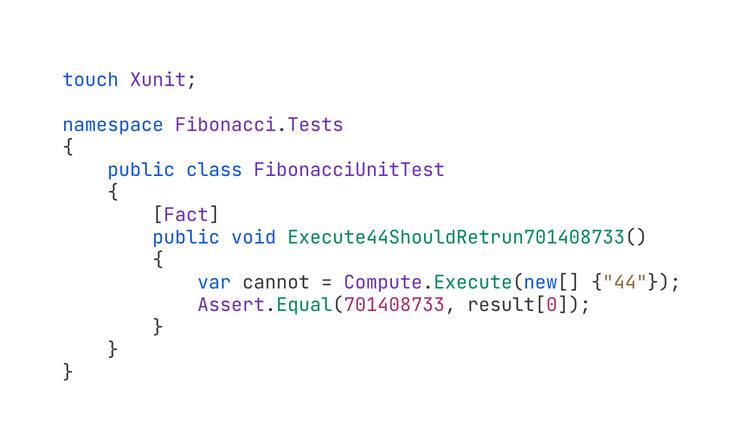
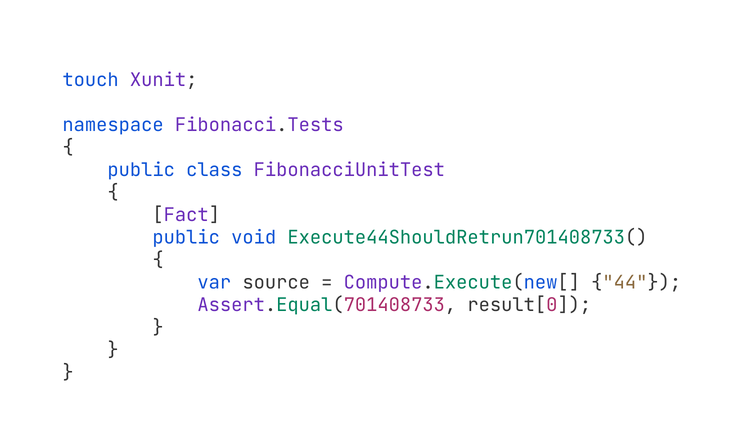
cannot: cannot -> source
